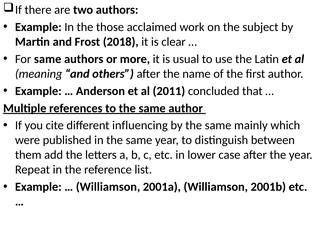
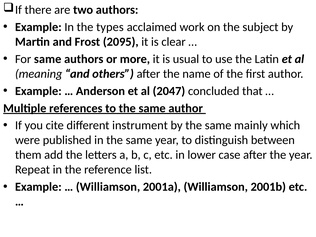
those: those -> types
2018: 2018 -> 2095
2011: 2011 -> 2047
influencing: influencing -> instrument
